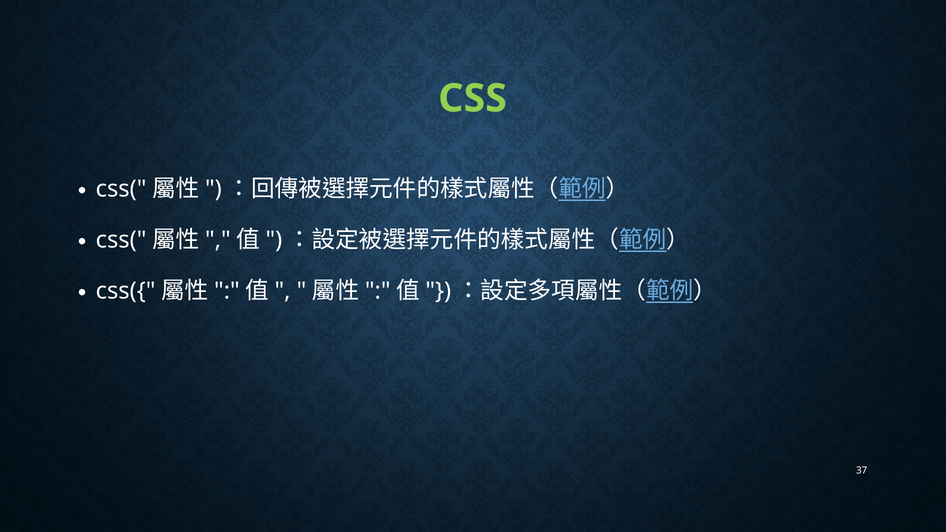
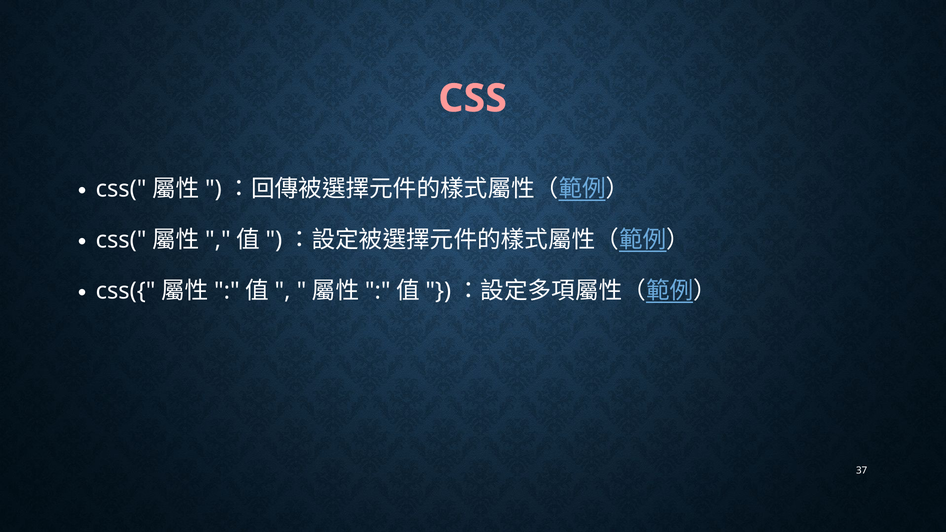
CSS colour: light green -> pink
